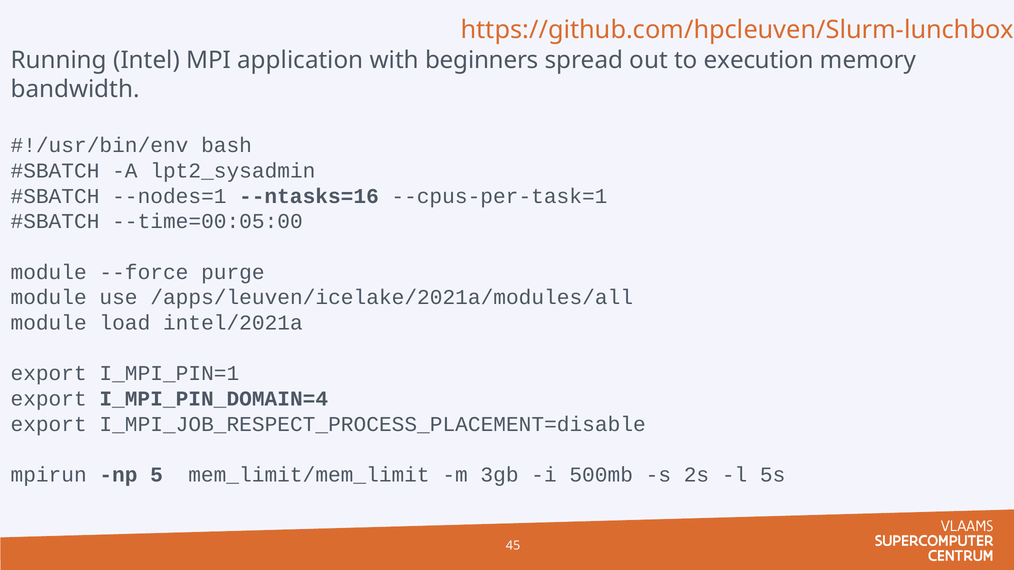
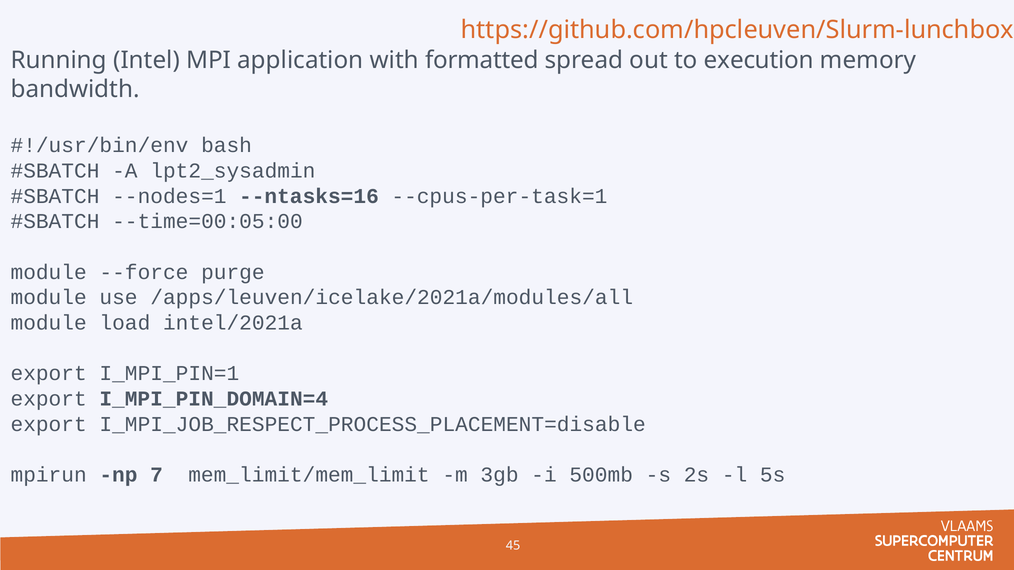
beginners: beginners -> formatted
5: 5 -> 7
